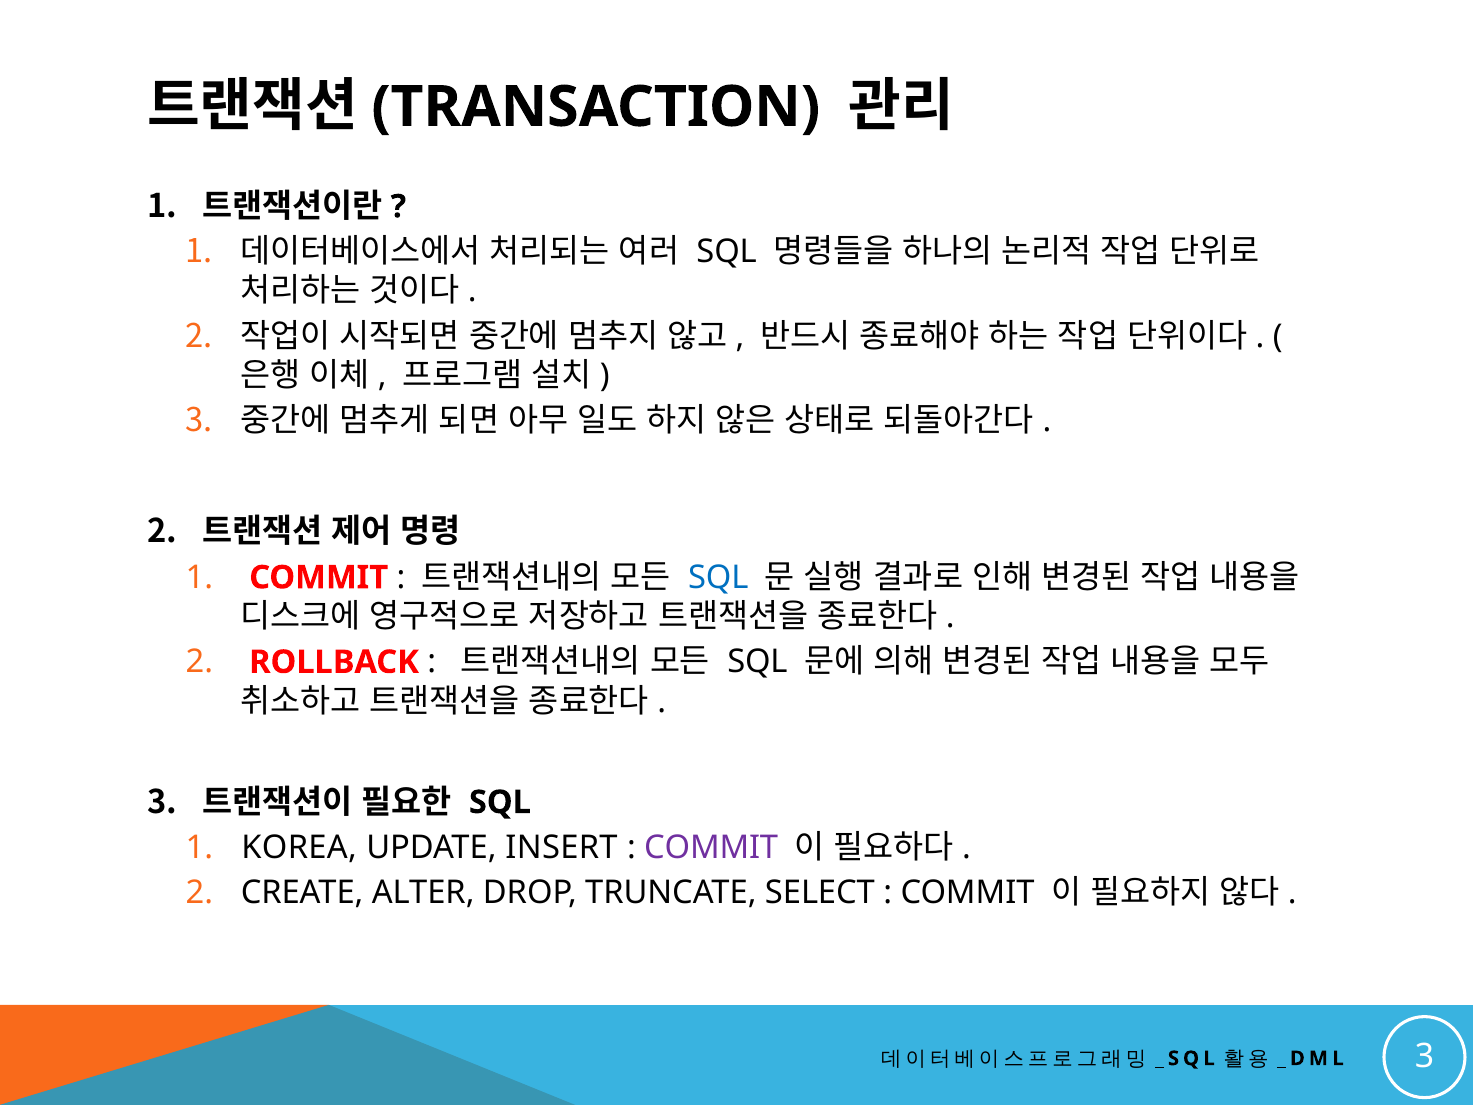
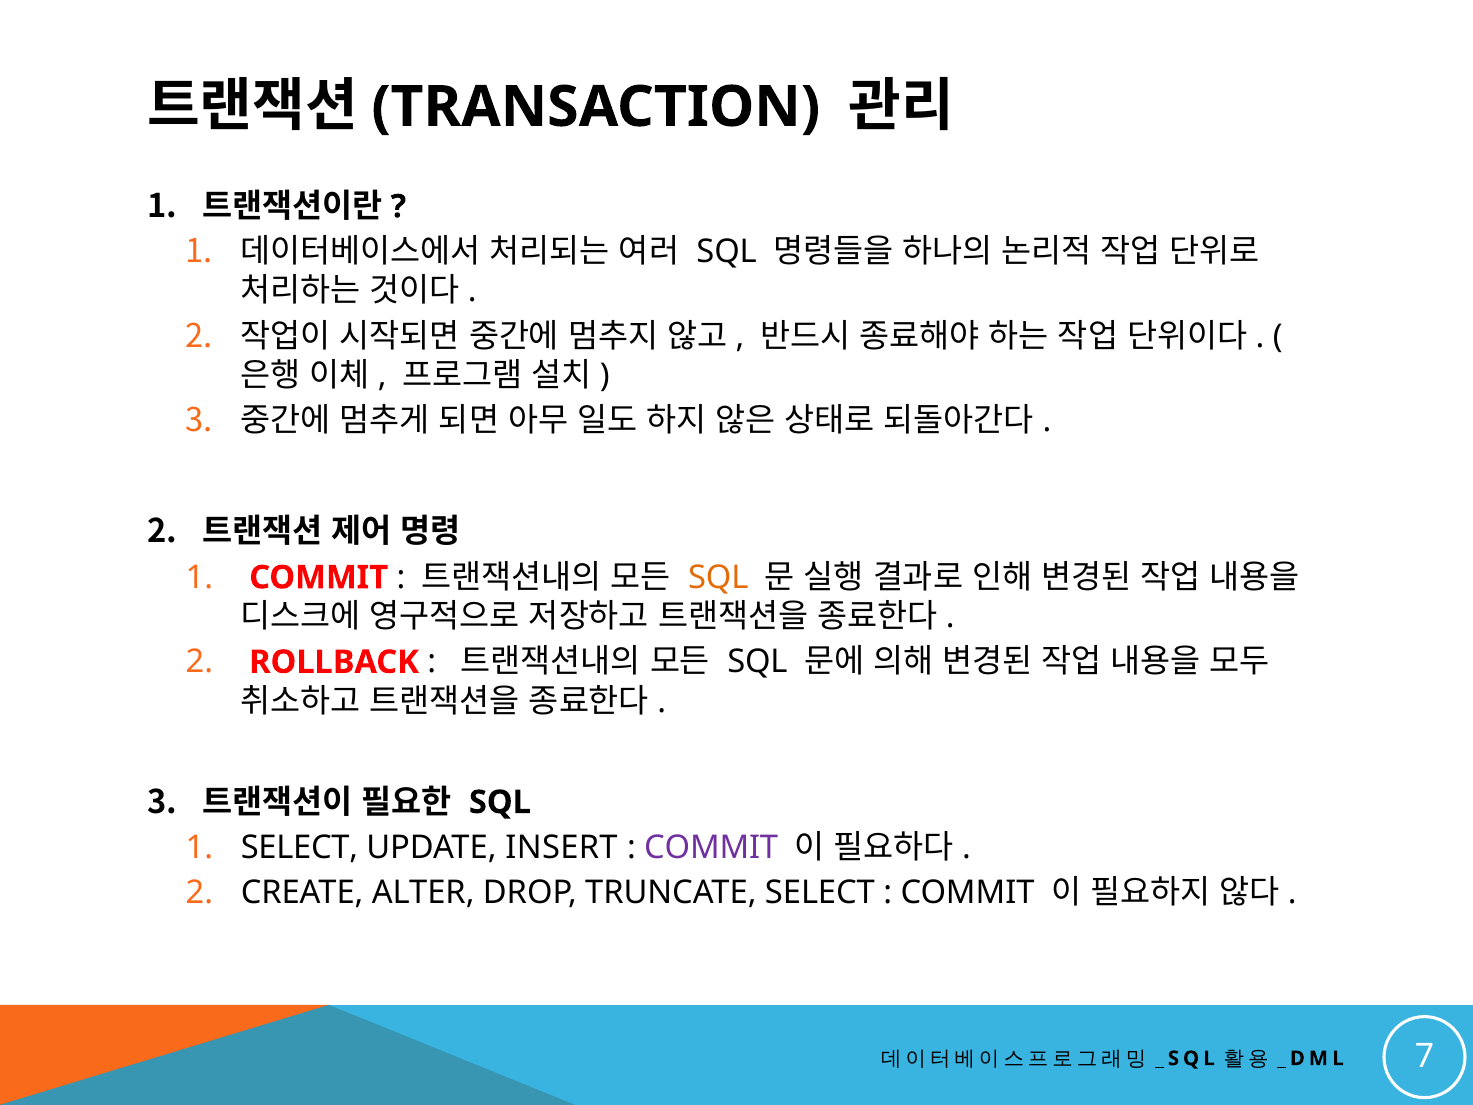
SQL at (718, 577) colour: blue -> orange
KOREA at (299, 847): KOREA -> SELECT
3 at (1424, 1057): 3 -> 7
